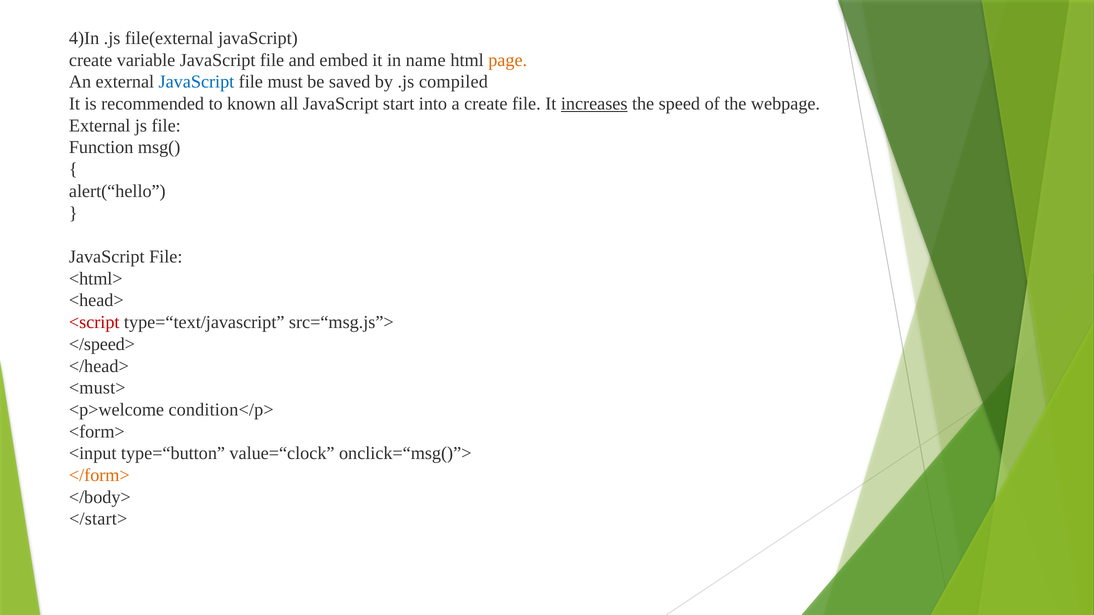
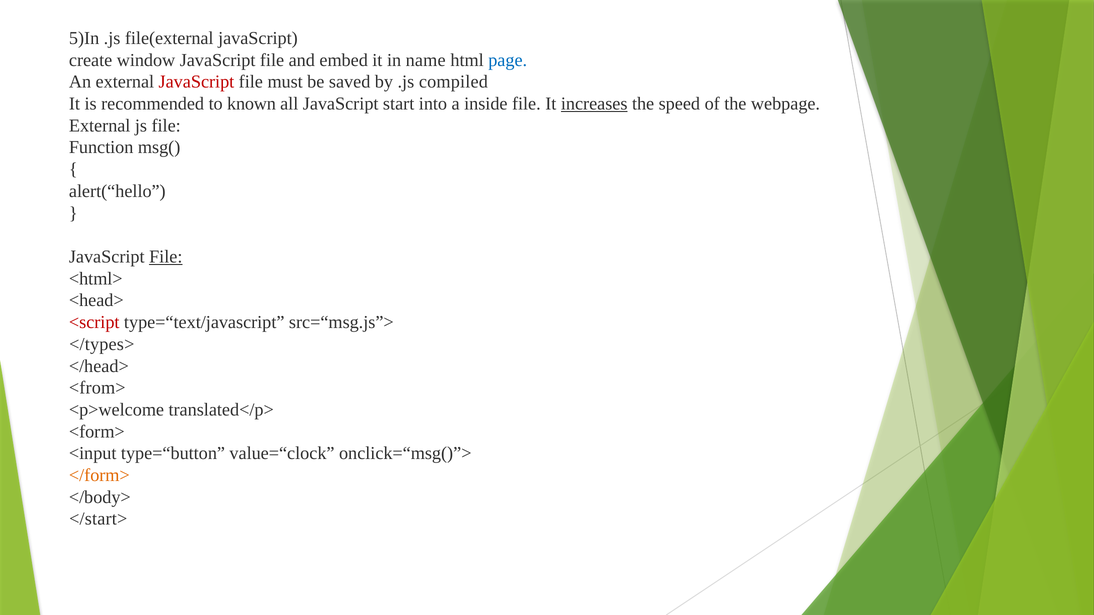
4)In: 4)In -> 5)In
variable: variable -> window
page colour: orange -> blue
JavaScript at (196, 82) colour: blue -> red
a create: create -> inside
File at (166, 257) underline: none -> present
</speed>: </speed> -> </types>
<must>: <must> -> <from>
condition</p>: condition</p> -> translated</p>
